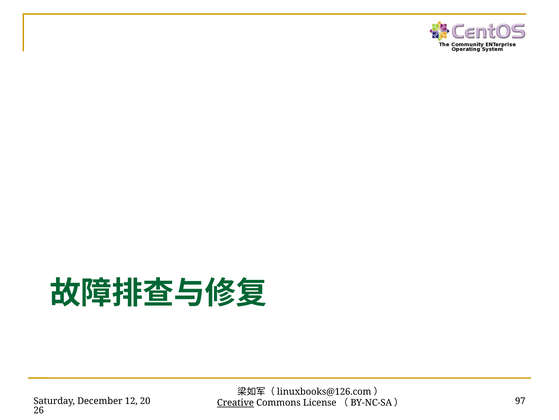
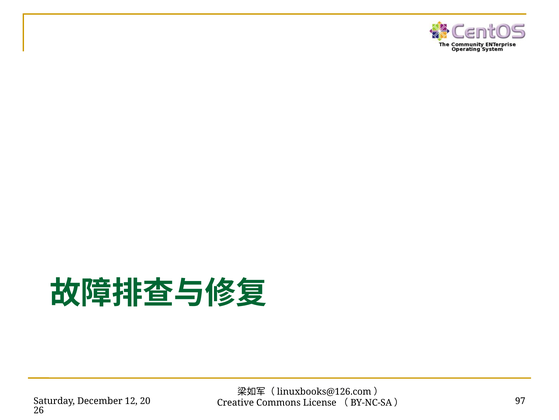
Creative underline: present -> none
